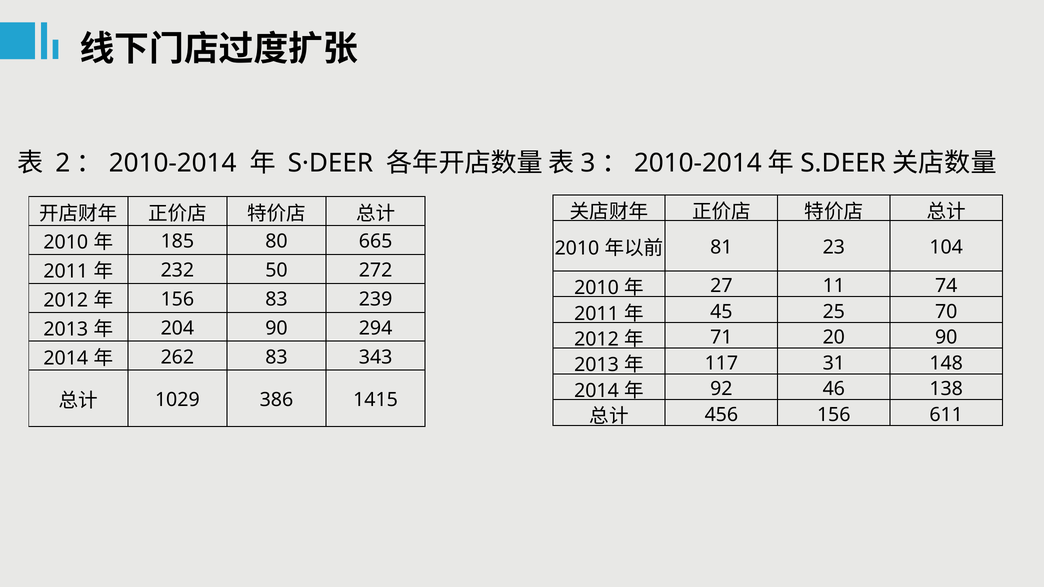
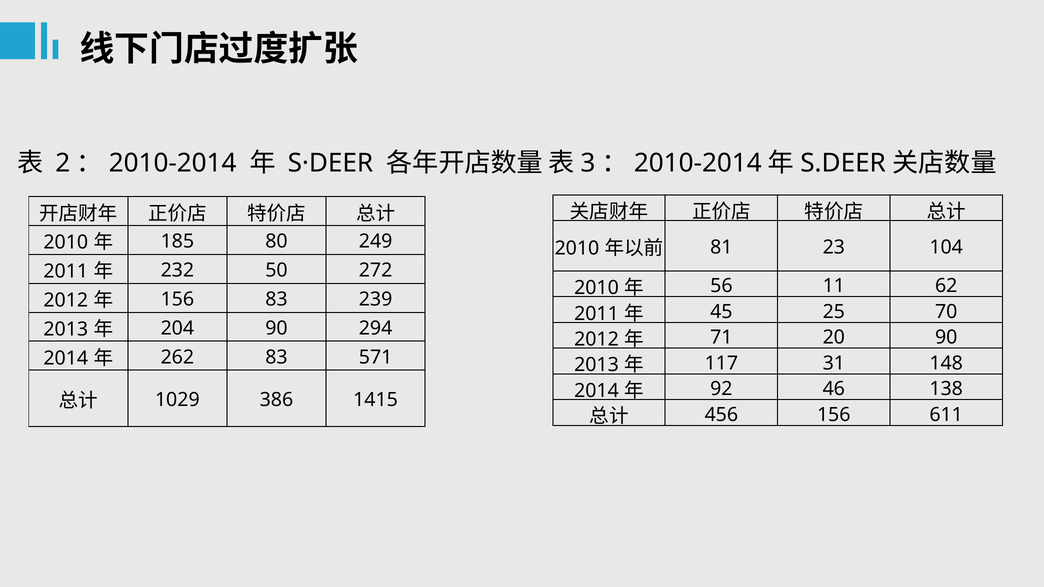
665: 665 -> 249
27: 27 -> 56
74: 74 -> 62
343: 343 -> 571
